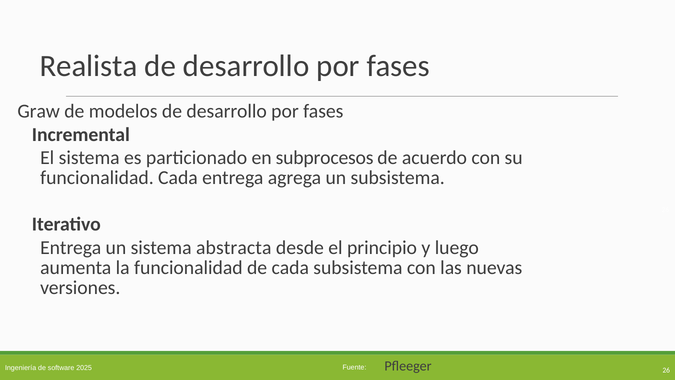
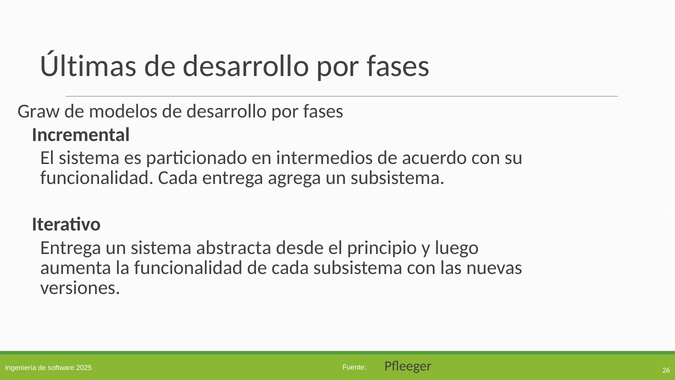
Realista: Realista -> Últimas
subprocesos: subprocesos -> intermedios
